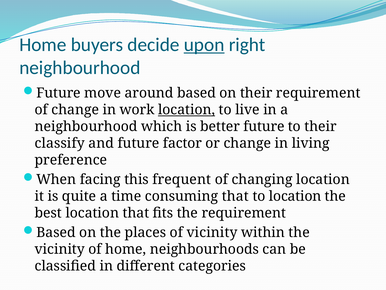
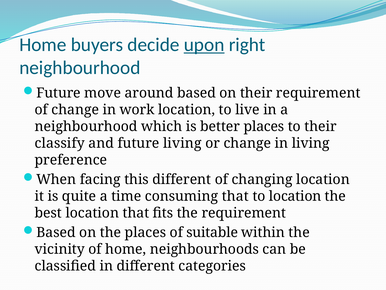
location at (187, 110) underline: present -> none
better future: future -> places
future factor: factor -> living
this frequent: frequent -> different
of vicinity: vicinity -> suitable
